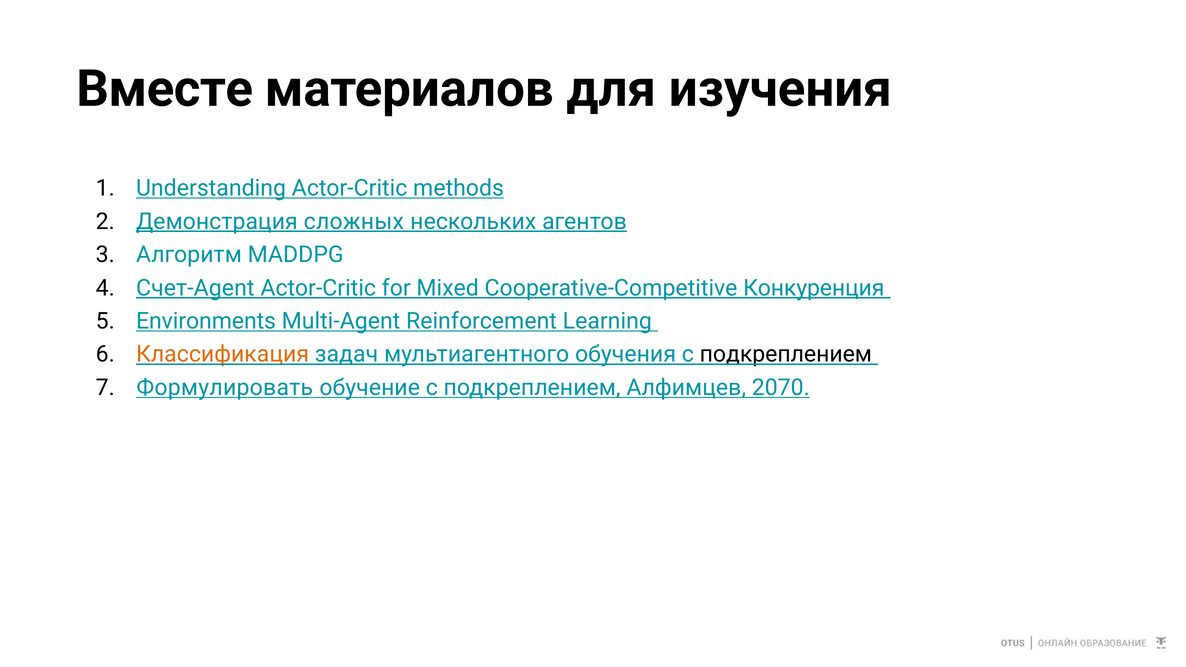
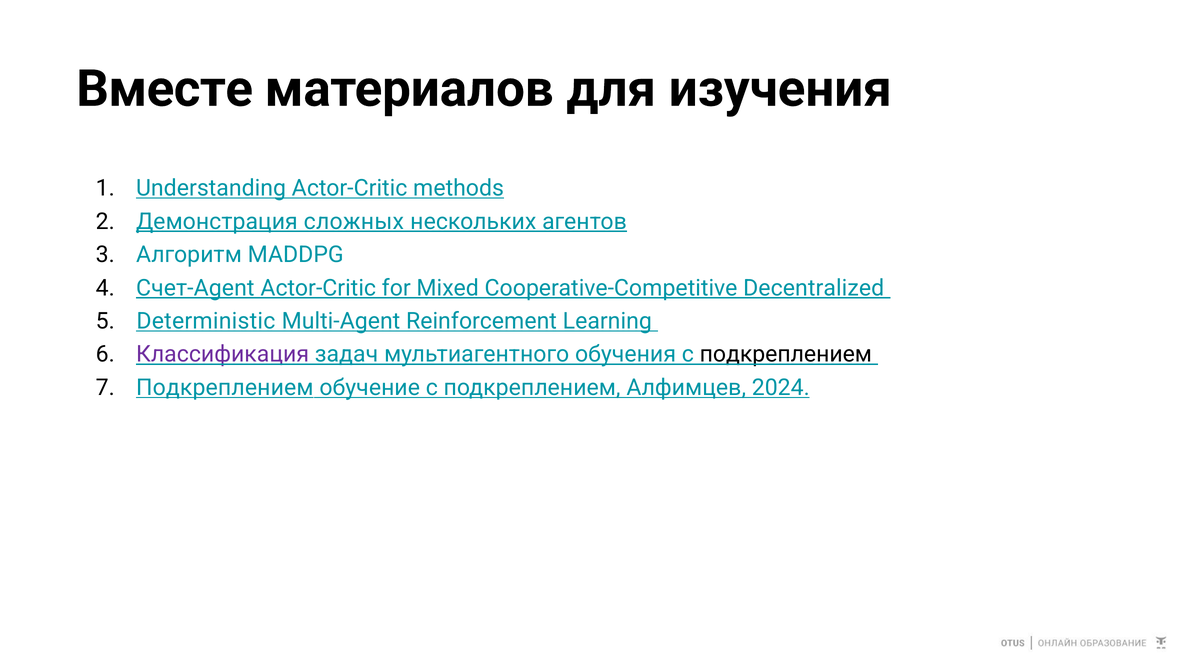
Конкуренция: Конкуренция -> Decentralized
Environments: Environments -> Deterministic
Классификация colour: orange -> purple
Формулировать at (225, 388): Формулировать -> Подкреплением
2070: 2070 -> 2024
